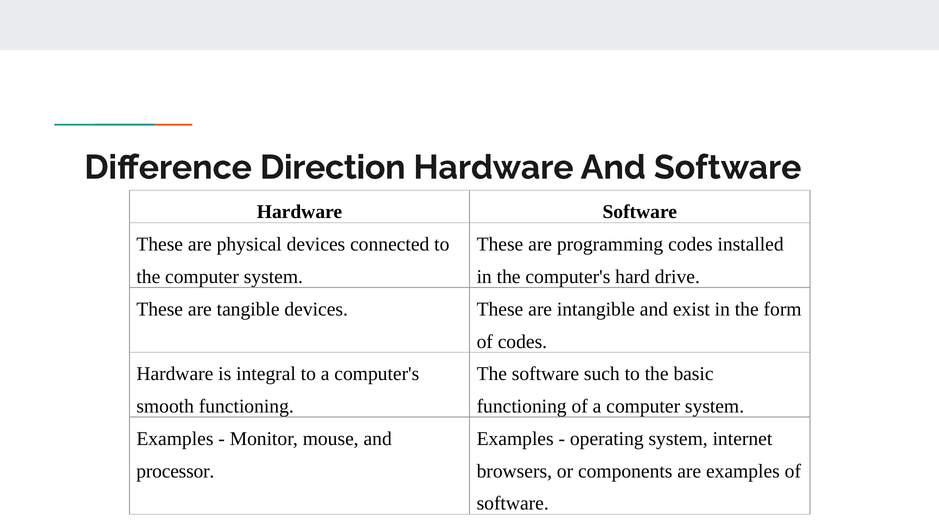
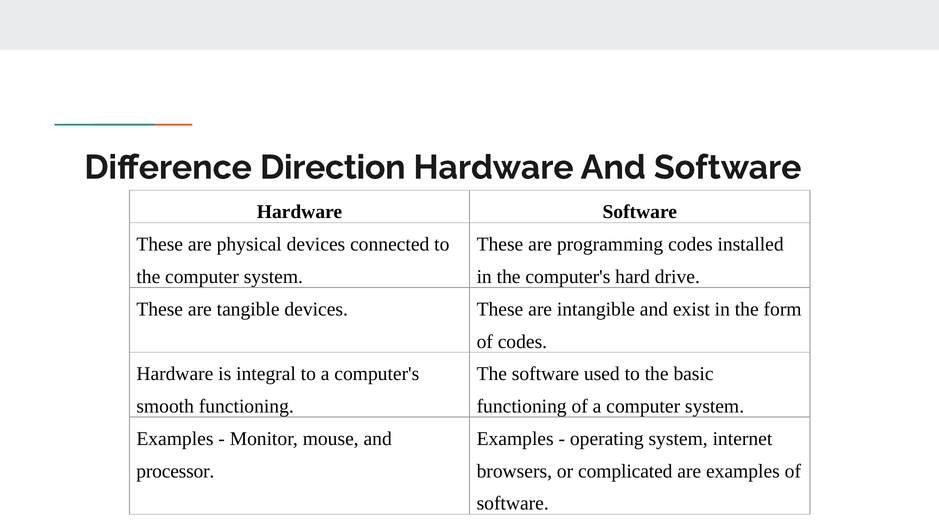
such: such -> used
components: components -> complicated
